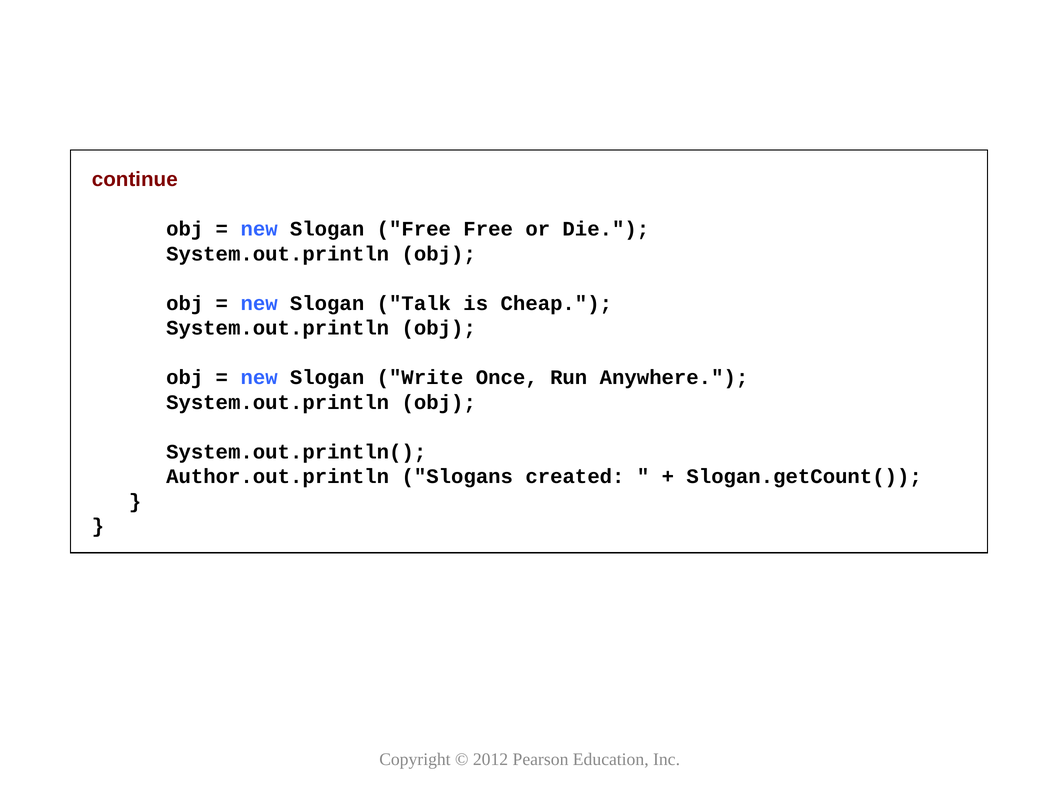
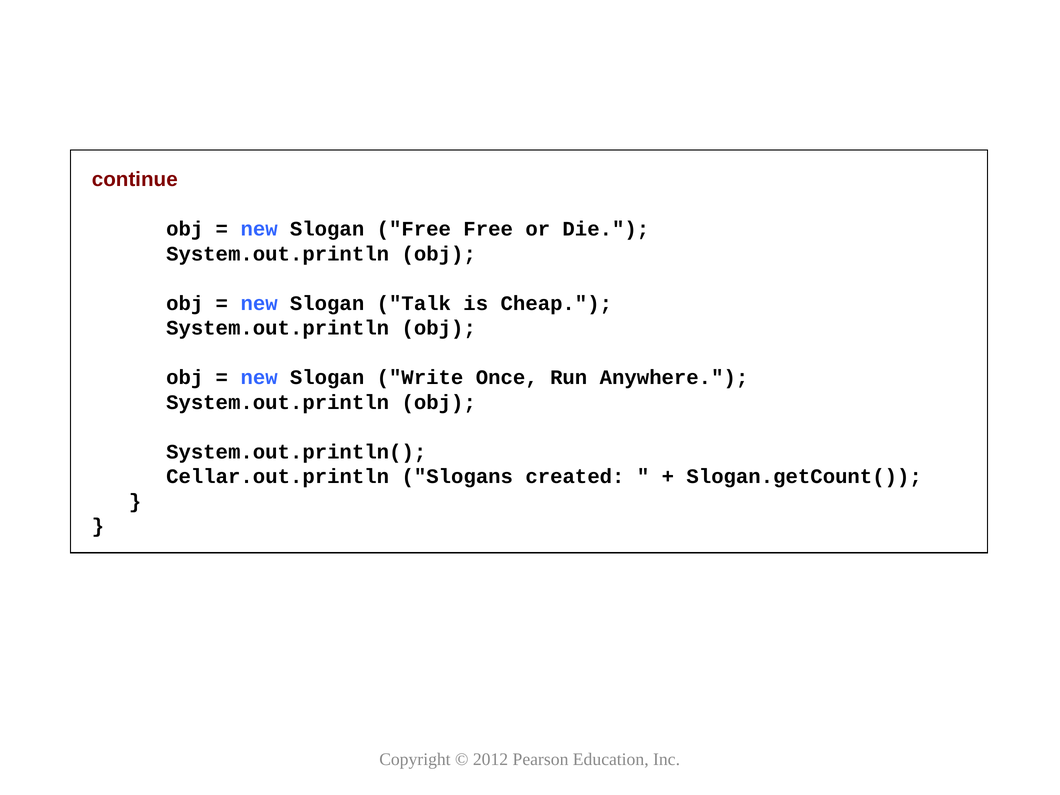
Author.out.println: Author.out.println -> Cellar.out.println
